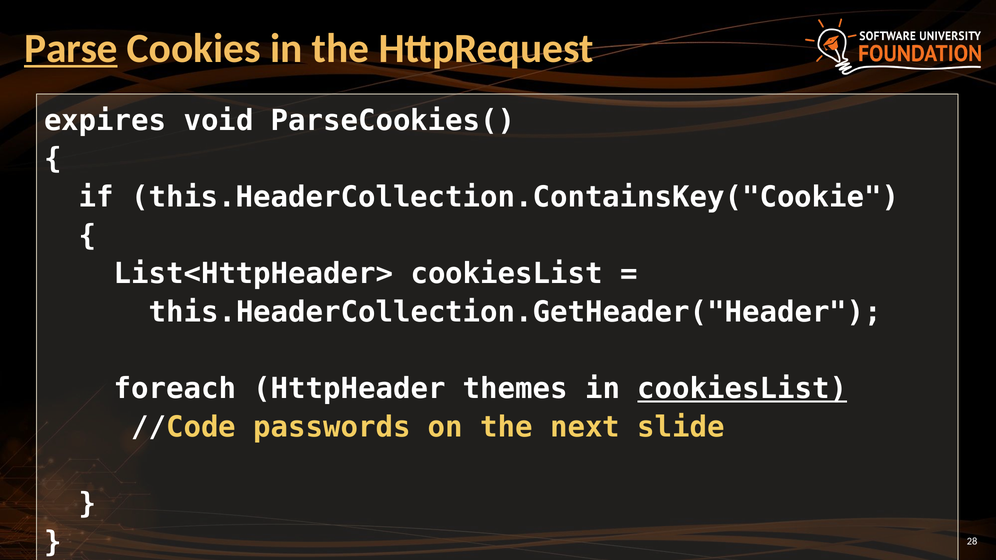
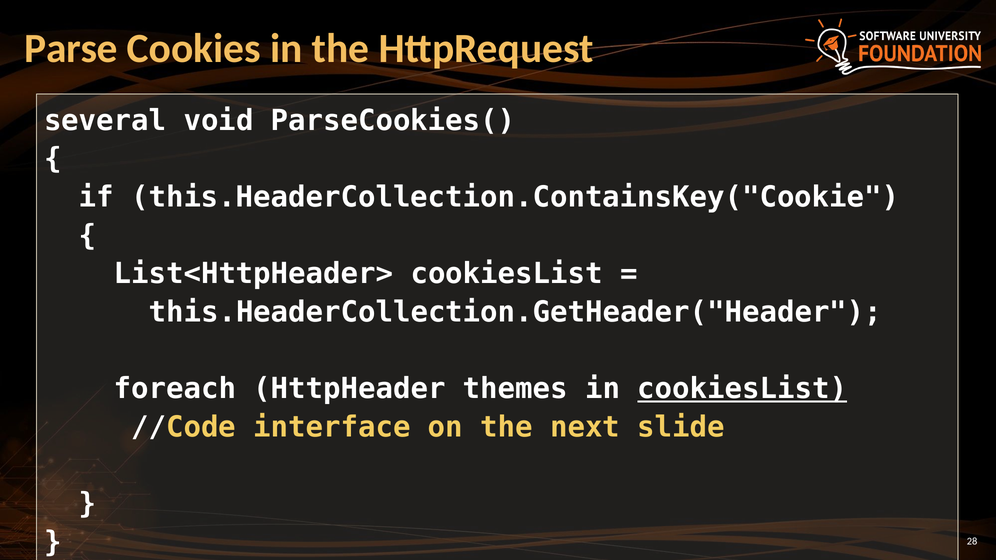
Parse underline: present -> none
expires: expires -> several
passwords: passwords -> interface
